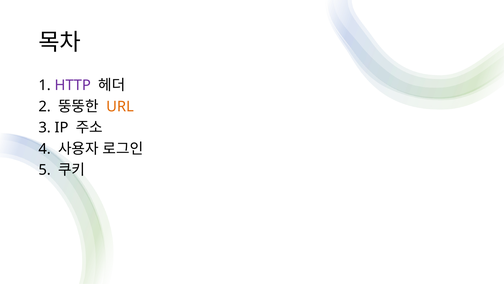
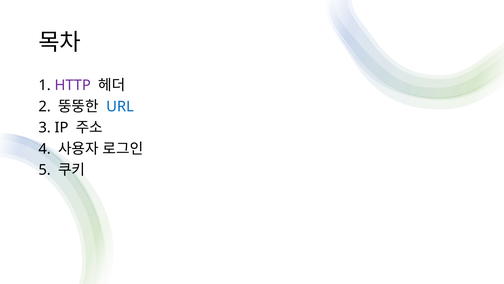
URL colour: orange -> blue
